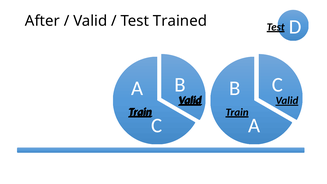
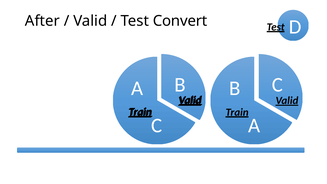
Trained: Trained -> Convert
